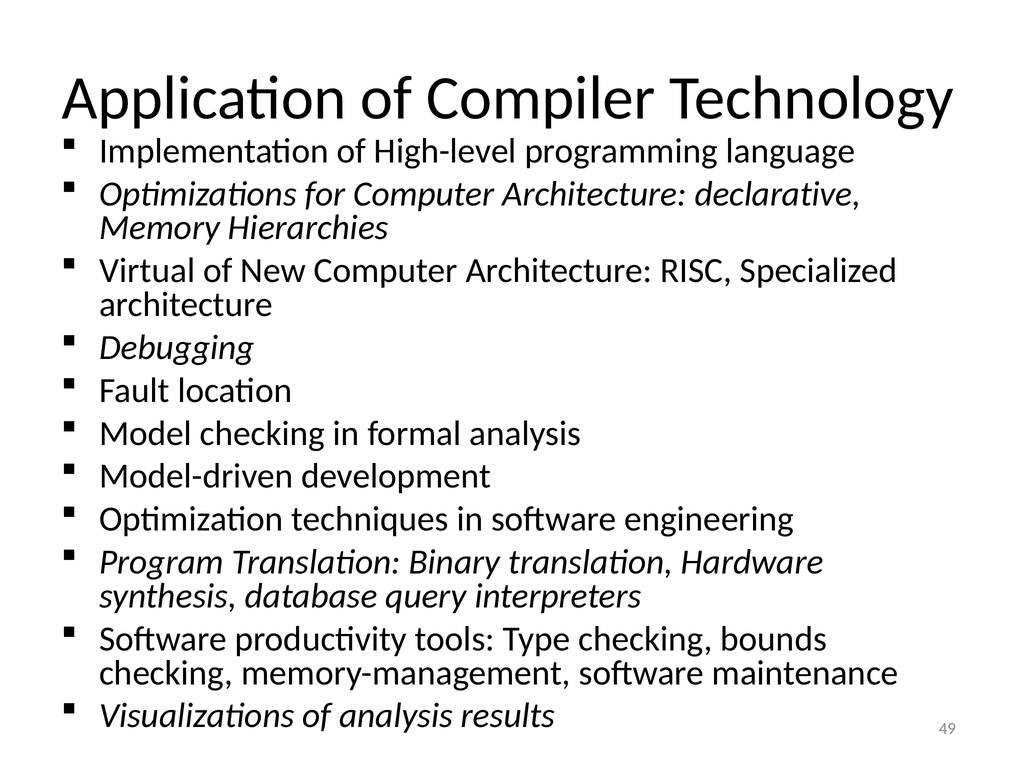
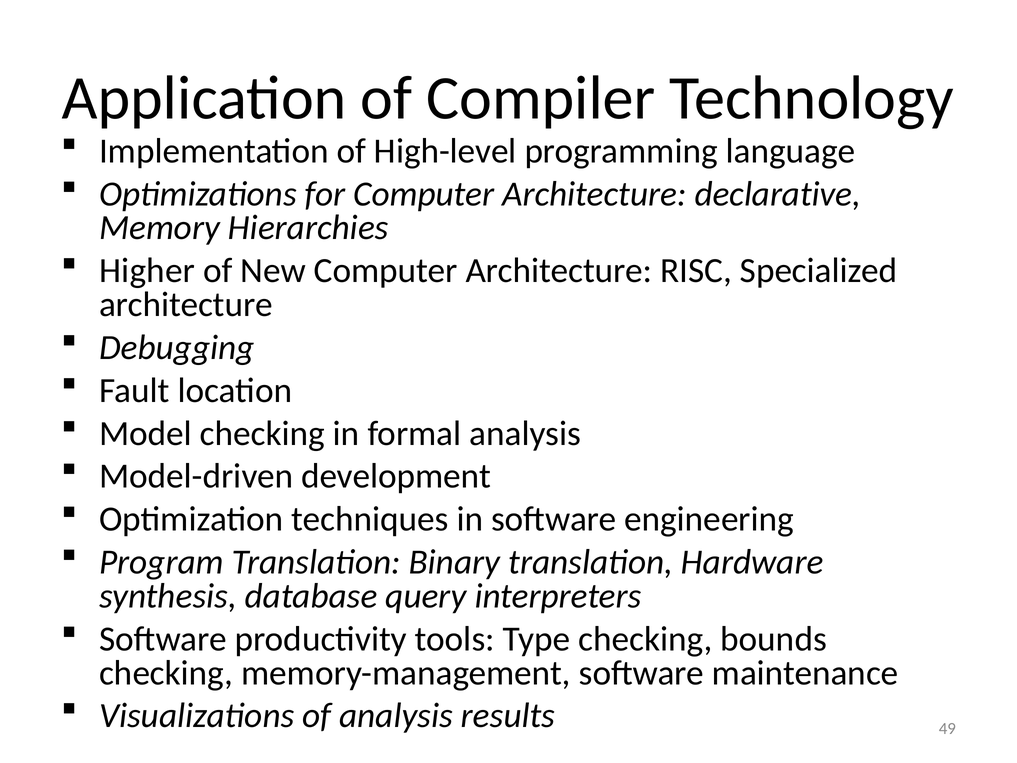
Virtual: Virtual -> Higher
